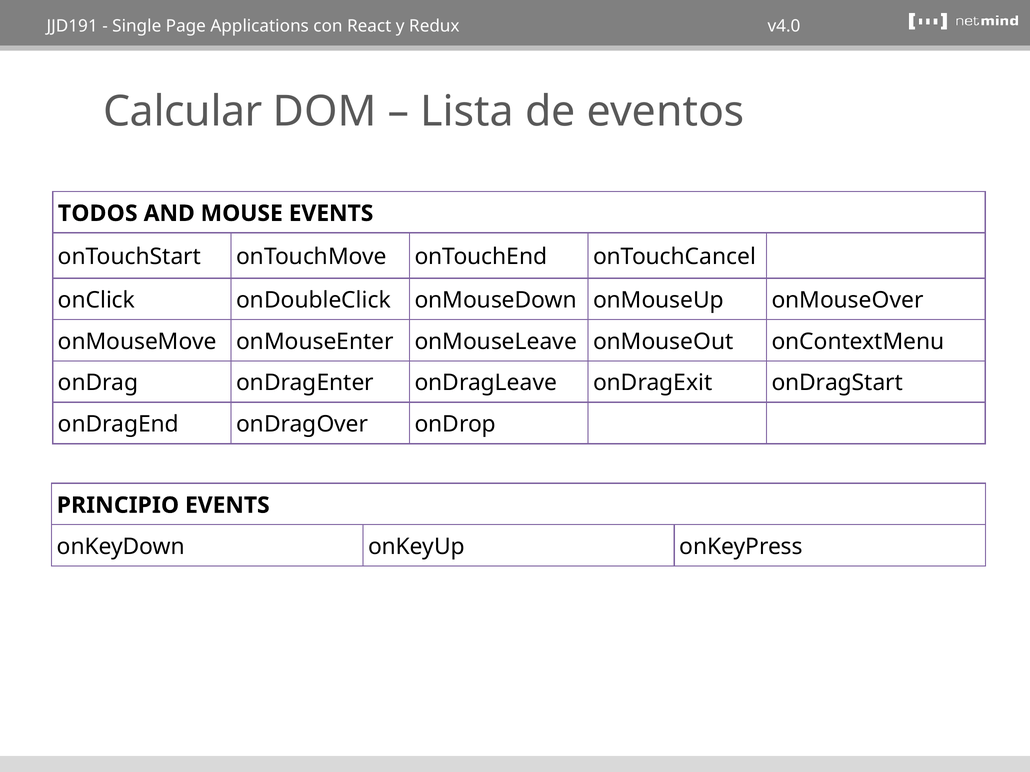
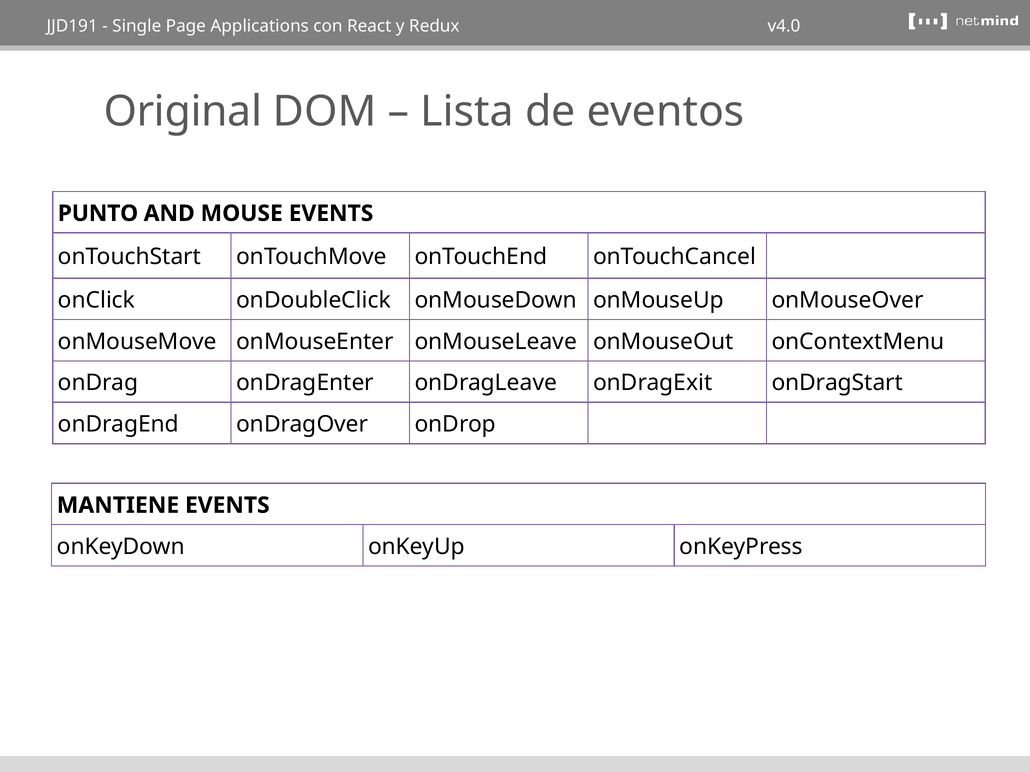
Calcular: Calcular -> Original
TODOS: TODOS -> PUNTO
PRINCIPIO: PRINCIPIO -> MANTIENE
